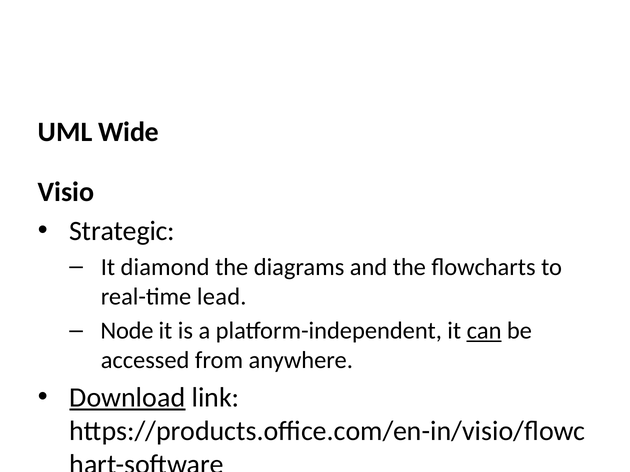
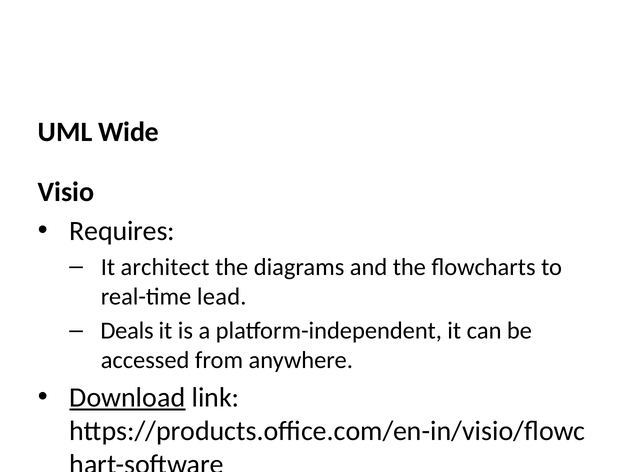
Strategic: Strategic -> Requires
diamond: diamond -> architect
Node: Node -> Deals
can underline: present -> none
